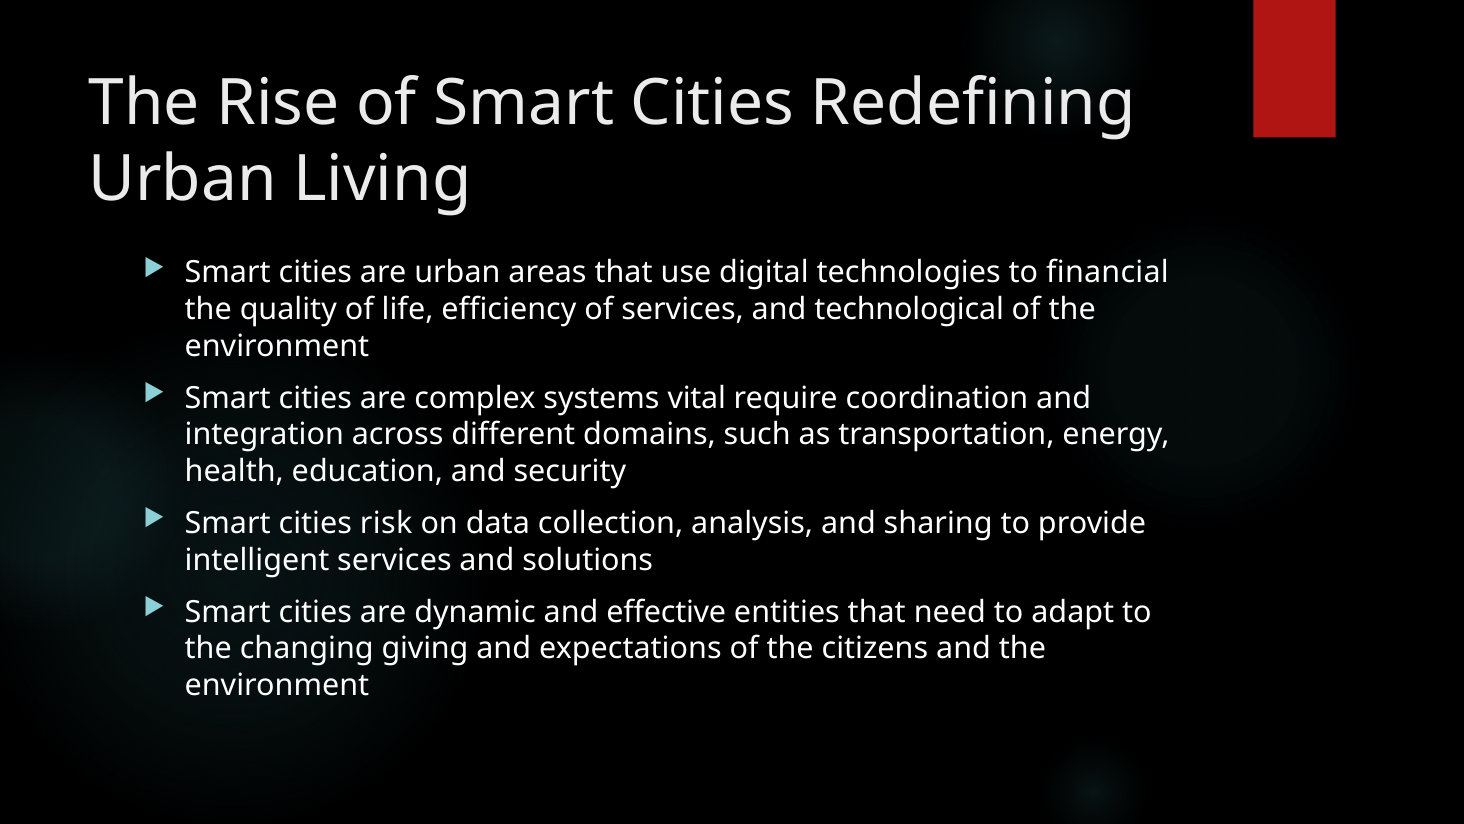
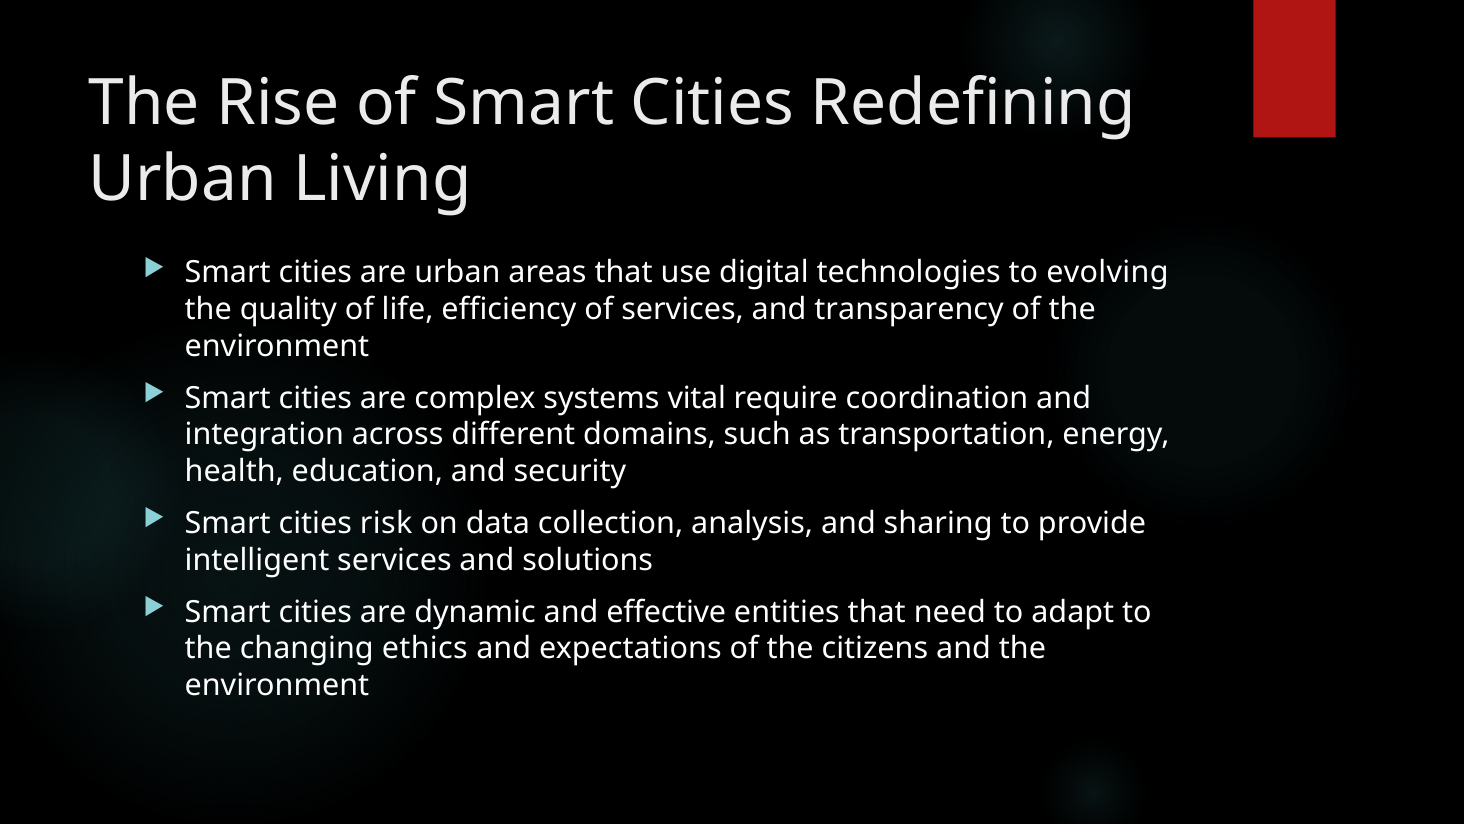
financial: financial -> evolving
technological: technological -> transparency
giving: giving -> ethics
